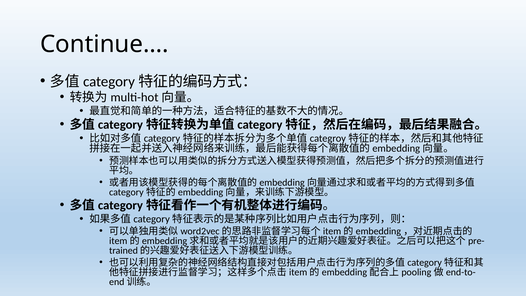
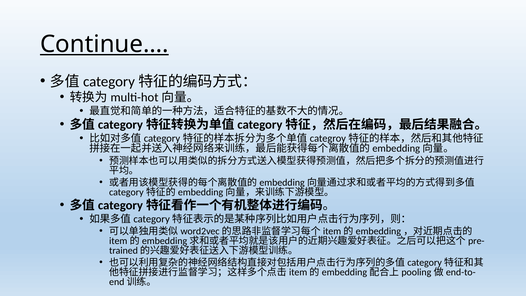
Continue… underline: none -> present
